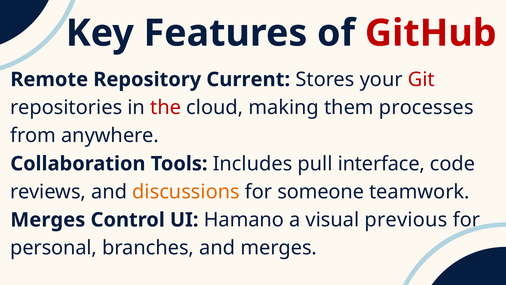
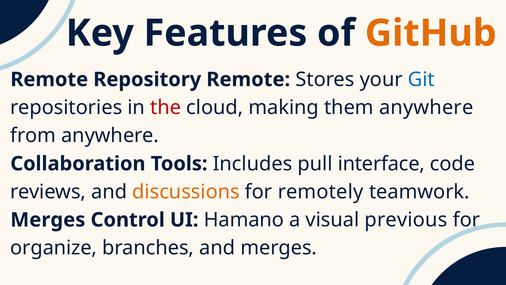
GitHub colour: red -> orange
Repository Current: Current -> Remote
Git colour: red -> blue
them processes: processes -> anywhere
someone: someone -> remotely
personal: personal -> organize
